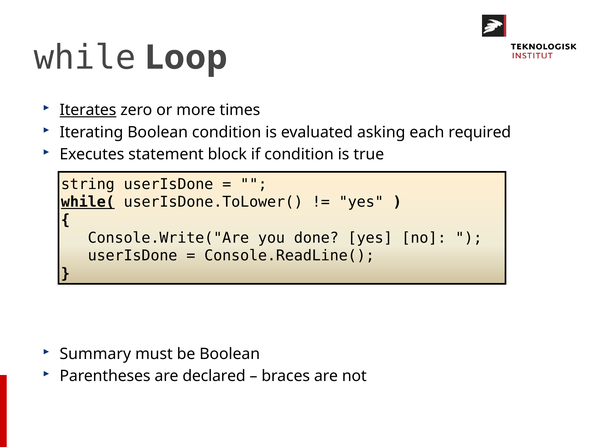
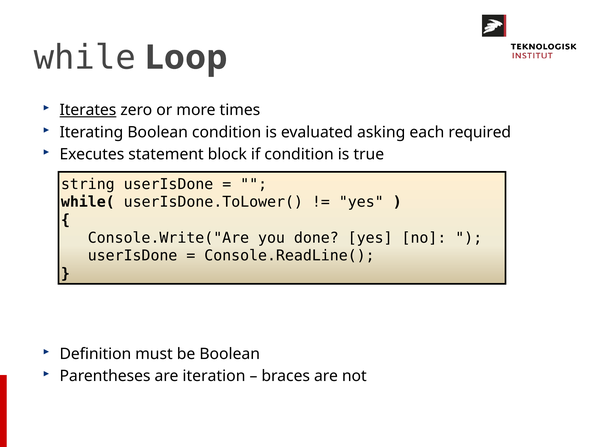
while( underline: present -> none
Summary: Summary -> Definition
declared: declared -> iteration
